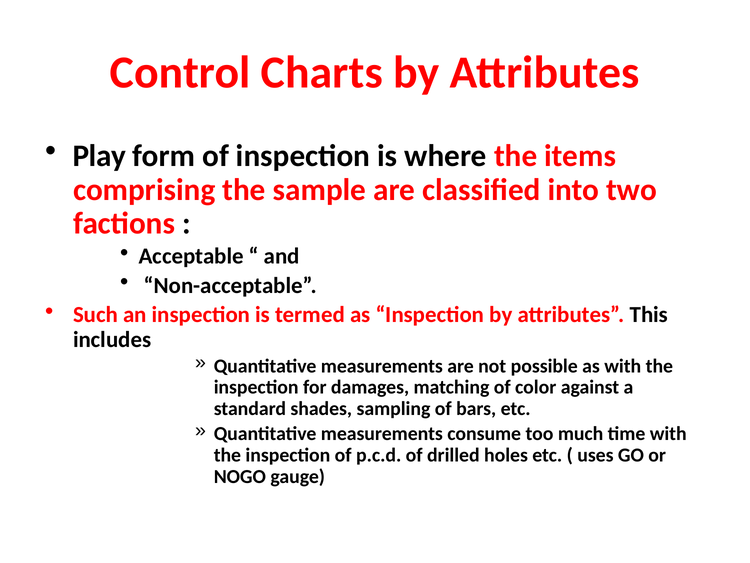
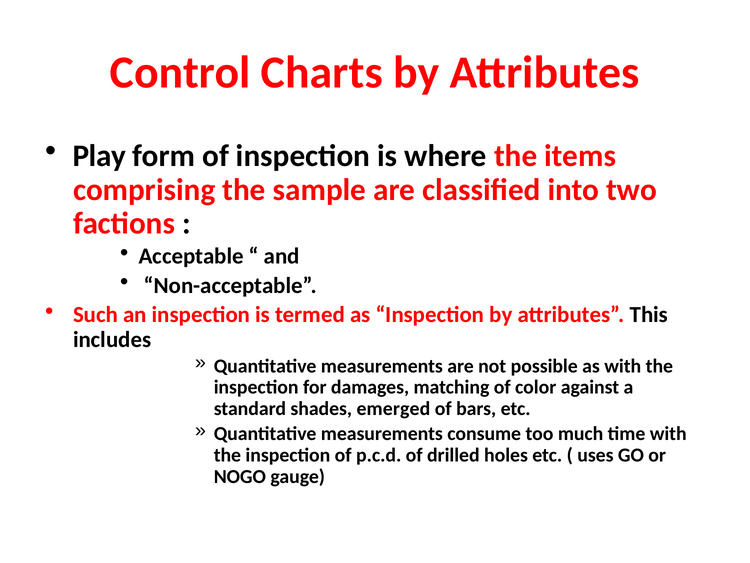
sampling: sampling -> emerged
